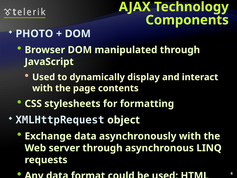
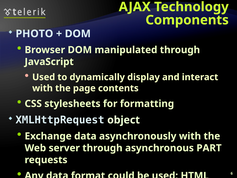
LINQ: LINQ -> PART
